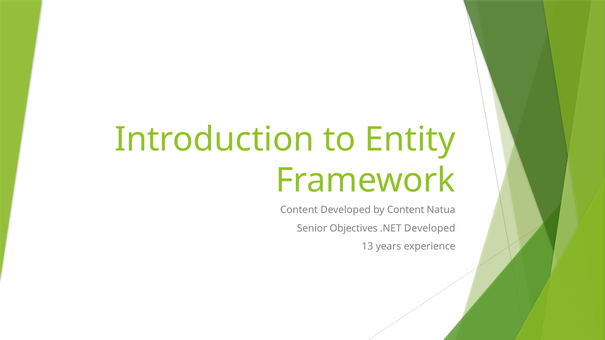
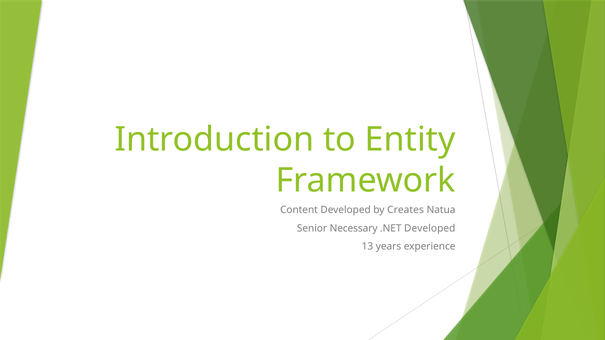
by Content: Content -> Creates
Objectives: Objectives -> Necessary
